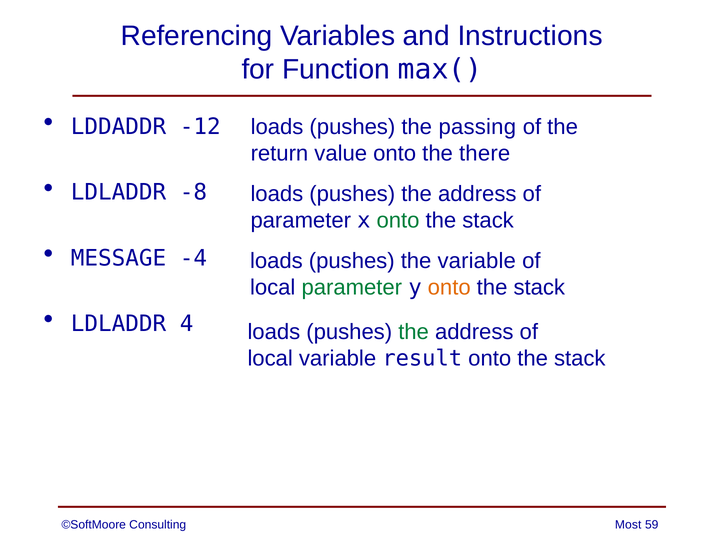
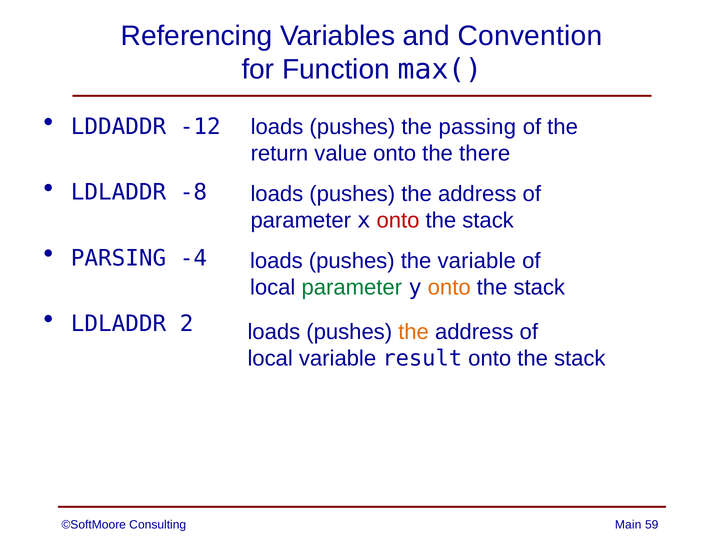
Instructions: Instructions -> Convention
onto at (398, 221) colour: green -> red
MESSAGE: MESSAGE -> PARSING
4: 4 -> 2
the at (414, 332) colour: green -> orange
Most: Most -> Main
